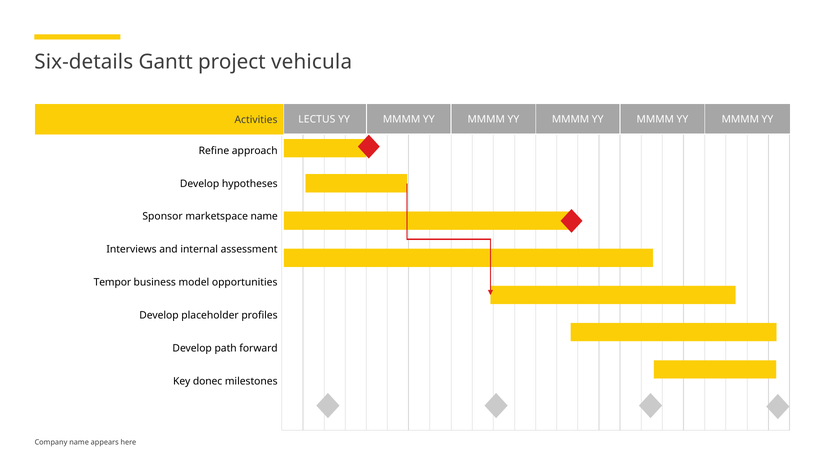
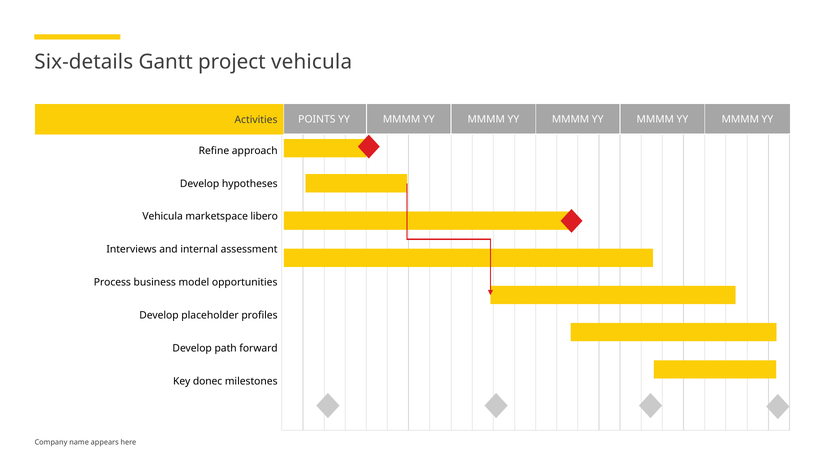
LECTUS: LECTUS -> POINTS
Sponsor at (163, 217): Sponsor -> Vehicula
marketspace name: name -> libero
Tempor: Tempor -> Process
